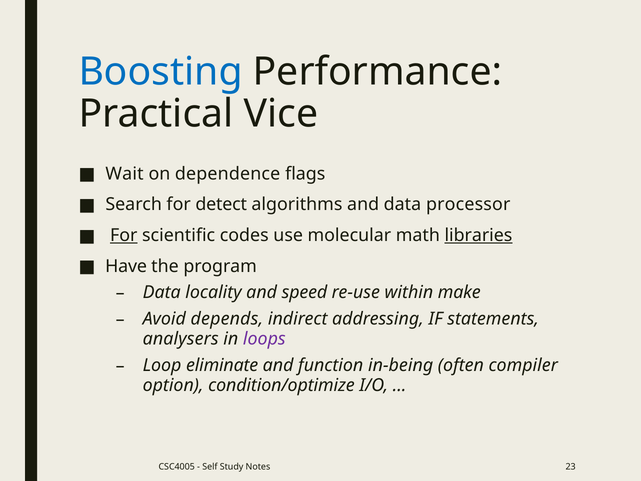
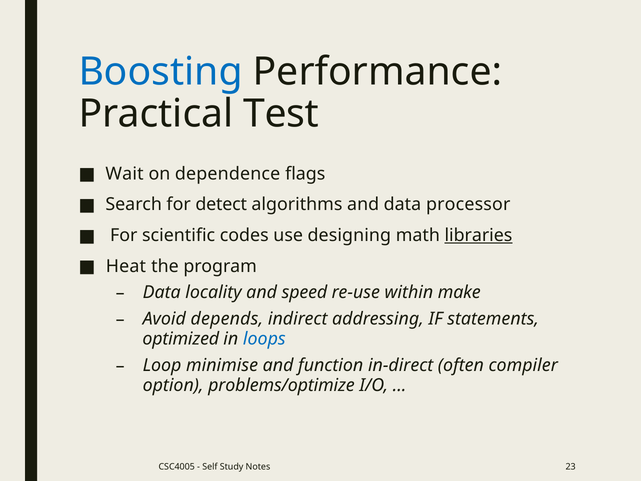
Vice: Vice -> Test
For at (124, 235) underline: present -> none
molecular: molecular -> designing
Have: Have -> Heat
analysers: analysers -> optimized
loops colour: purple -> blue
eliminate: eliminate -> minimise
in-being: in-being -> in-direct
condition/optimize: condition/optimize -> problems/optimize
